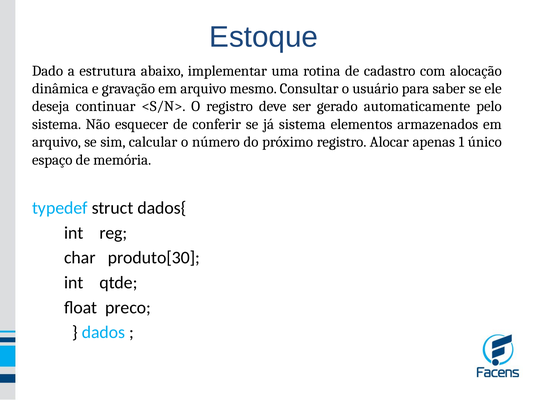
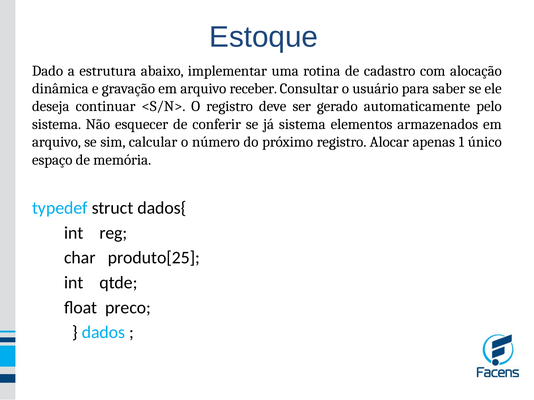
mesmo: mesmo -> receber
produto[30: produto[30 -> produto[25
